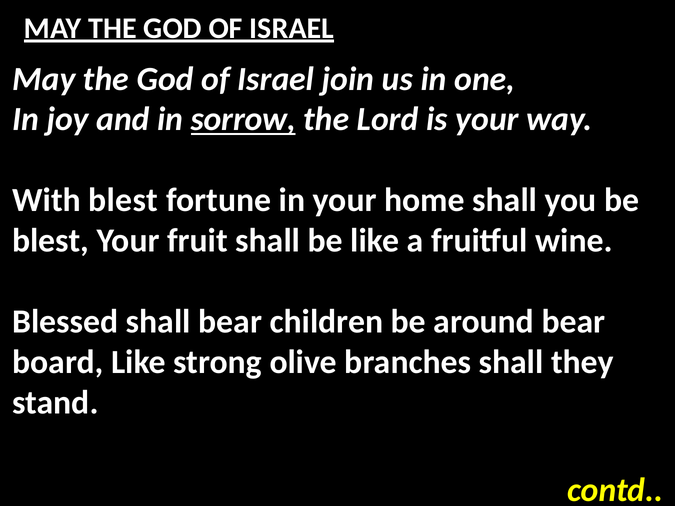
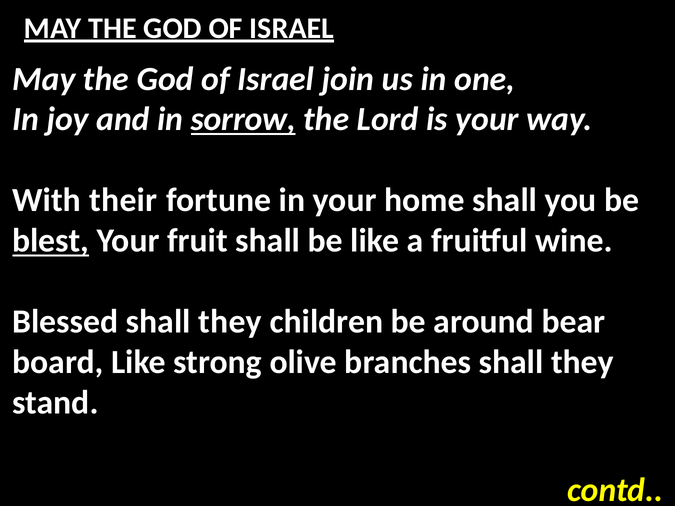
With blest: blest -> their
blest at (51, 241) underline: none -> present
Blessed shall bear: bear -> they
